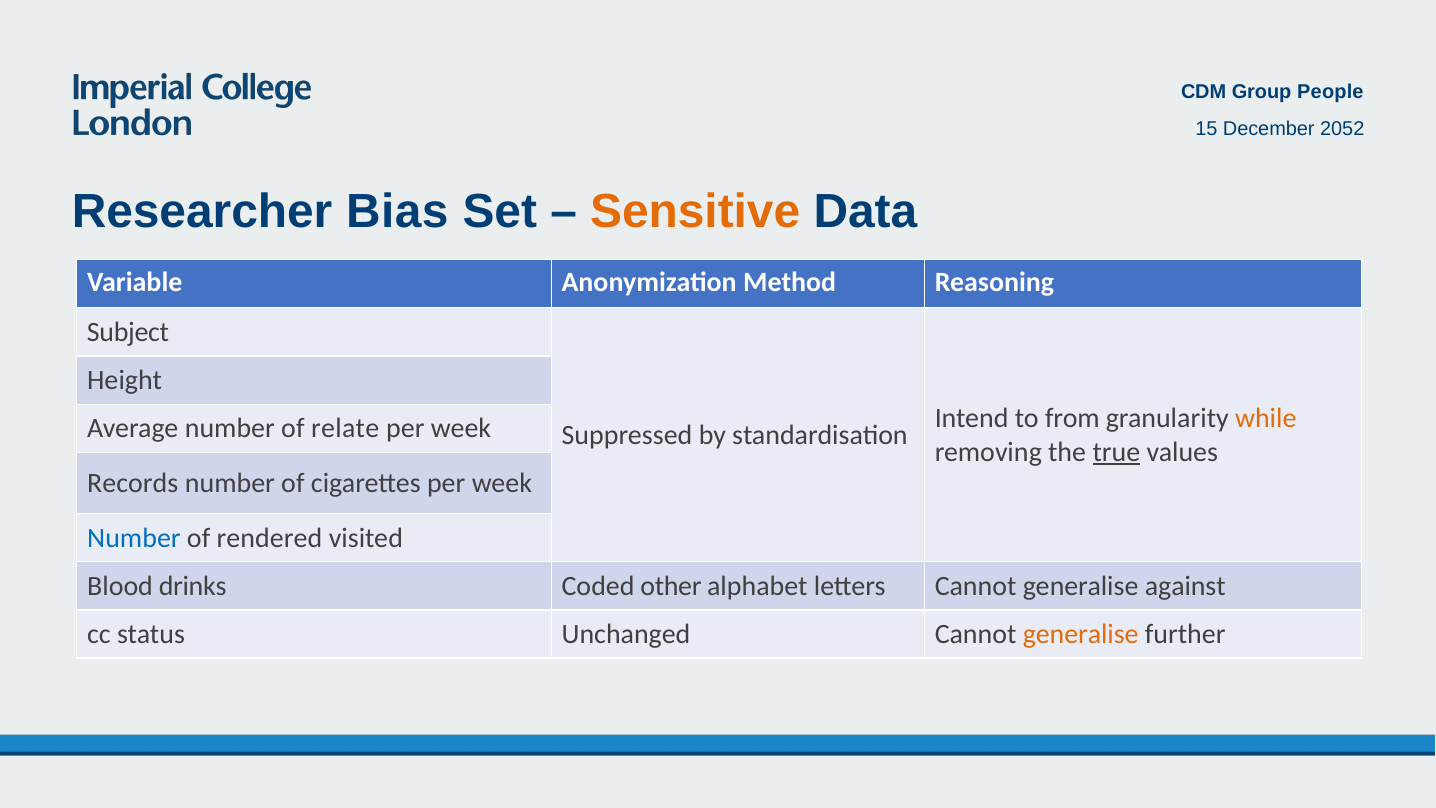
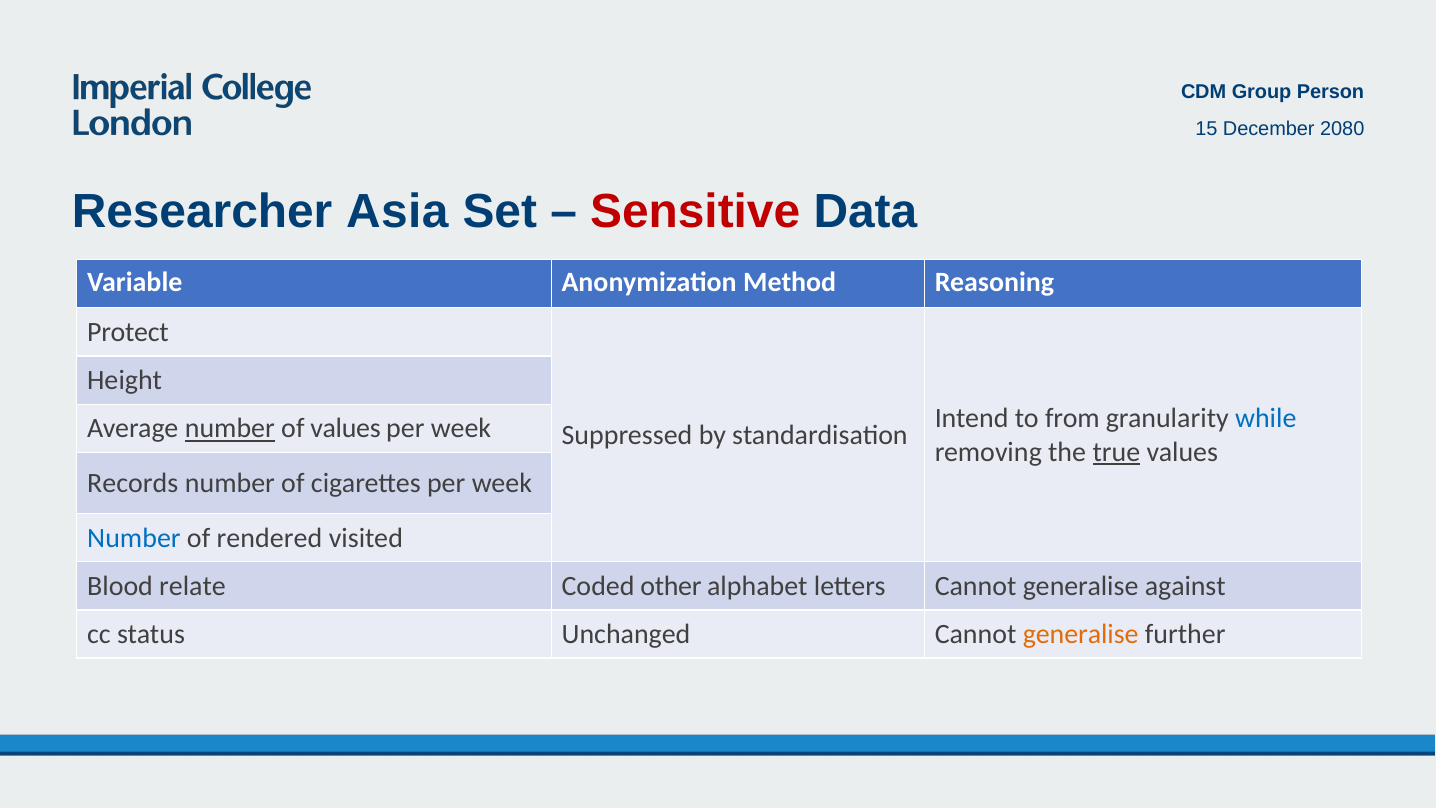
People: People -> Person
2052: 2052 -> 2080
Bias: Bias -> Asia
Sensitive colour: orange -> red
Subject: Subject -> Protect
while colour: orange -> blue
number at (230, 429) underline: none -> present
of relate: relate -> values
drinks: drinks -> relate
